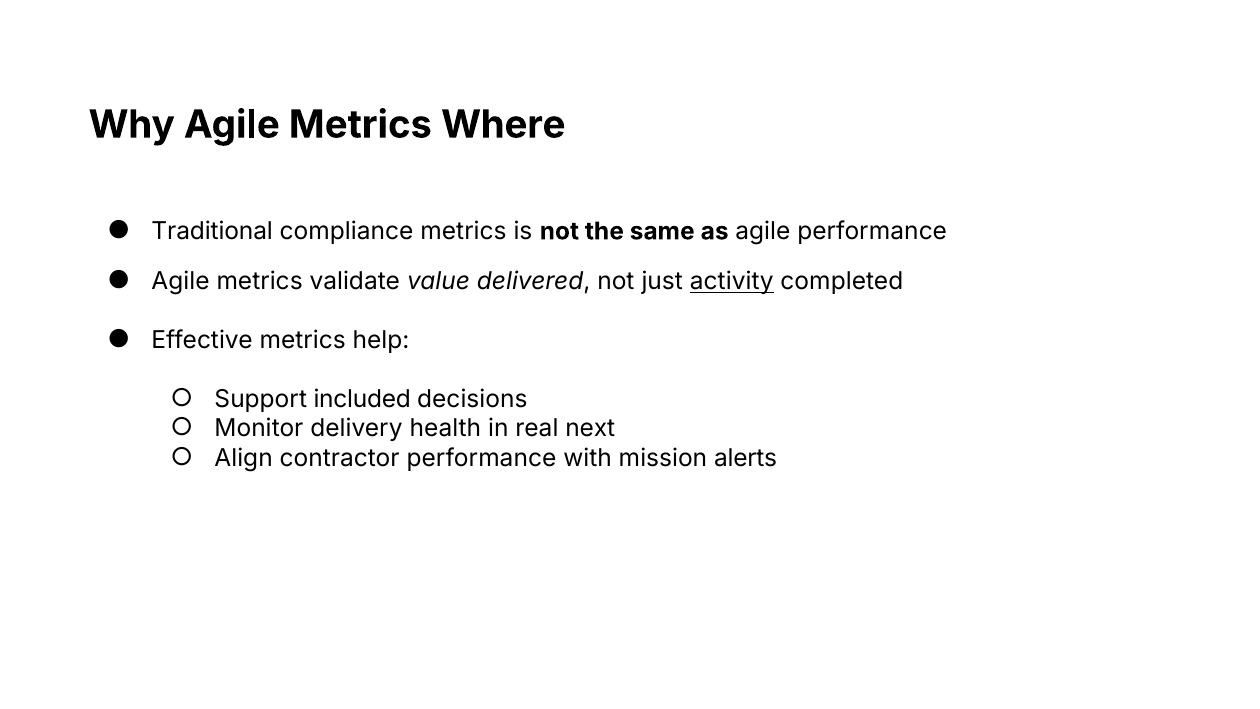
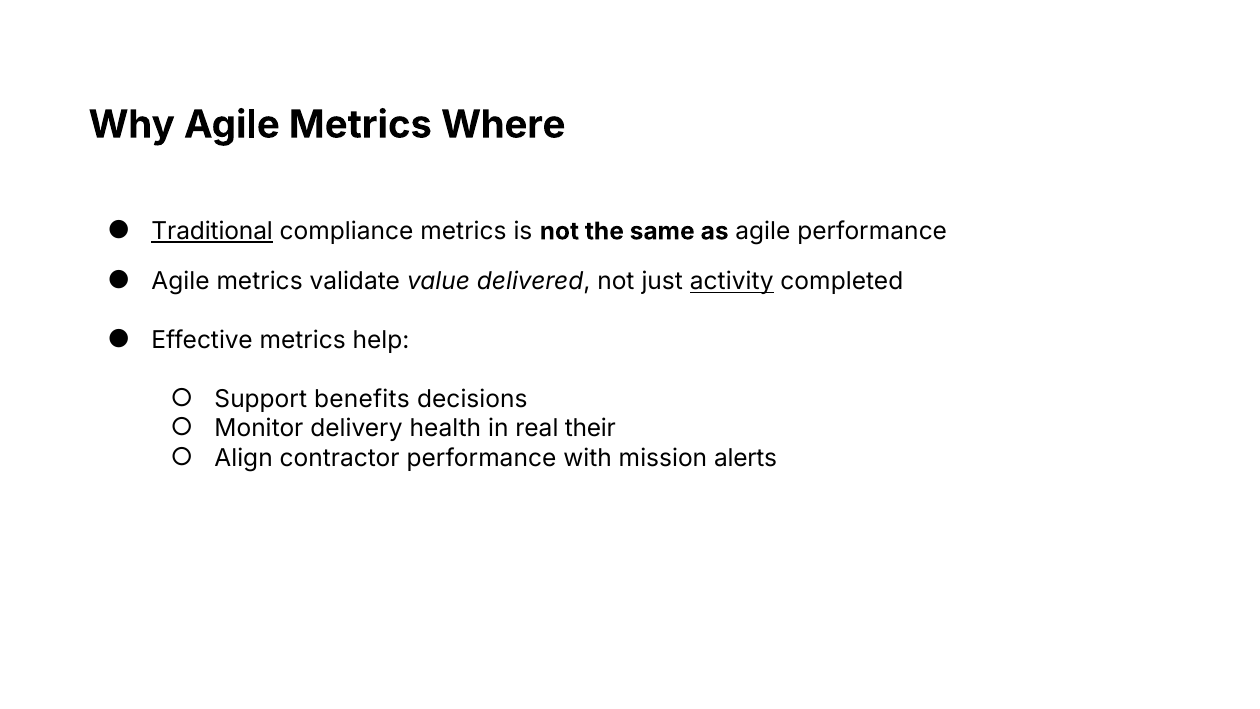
Traditional underline: none -> present
included: included -> benefits
next: next -> their
